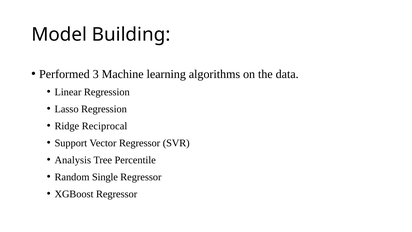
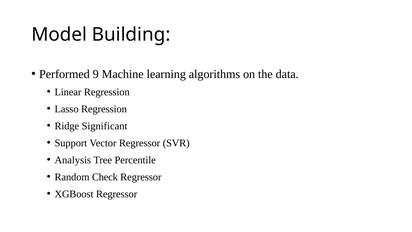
3: 3 -> 9
Reciprocal: Reciprocal -> Significant
Single: Single -> Check
